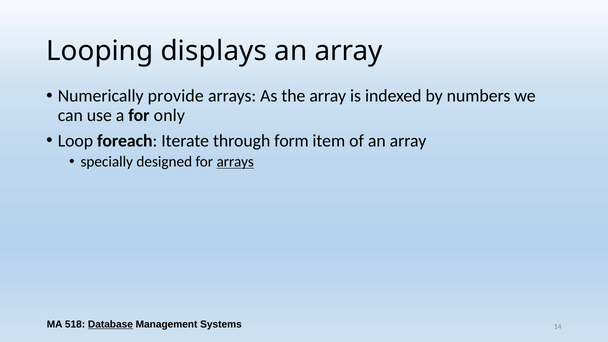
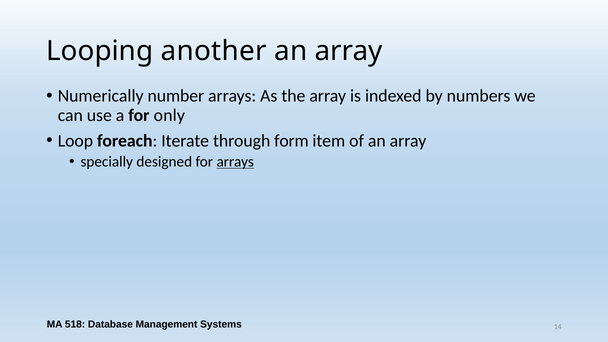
displays: displays -> another
provide: provide -> number
Database underline: present -> none
